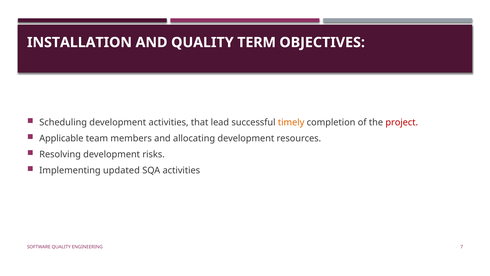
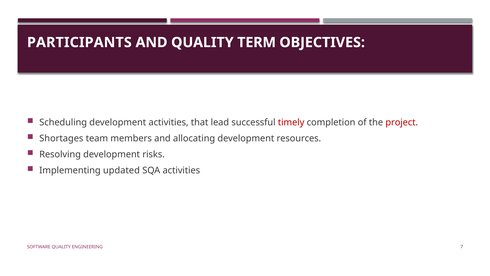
INSTALLATION: INSTALLATION -> PARTICIPANTS
timely colour: orange -> red
Applicable: Applicable -> Shortages
